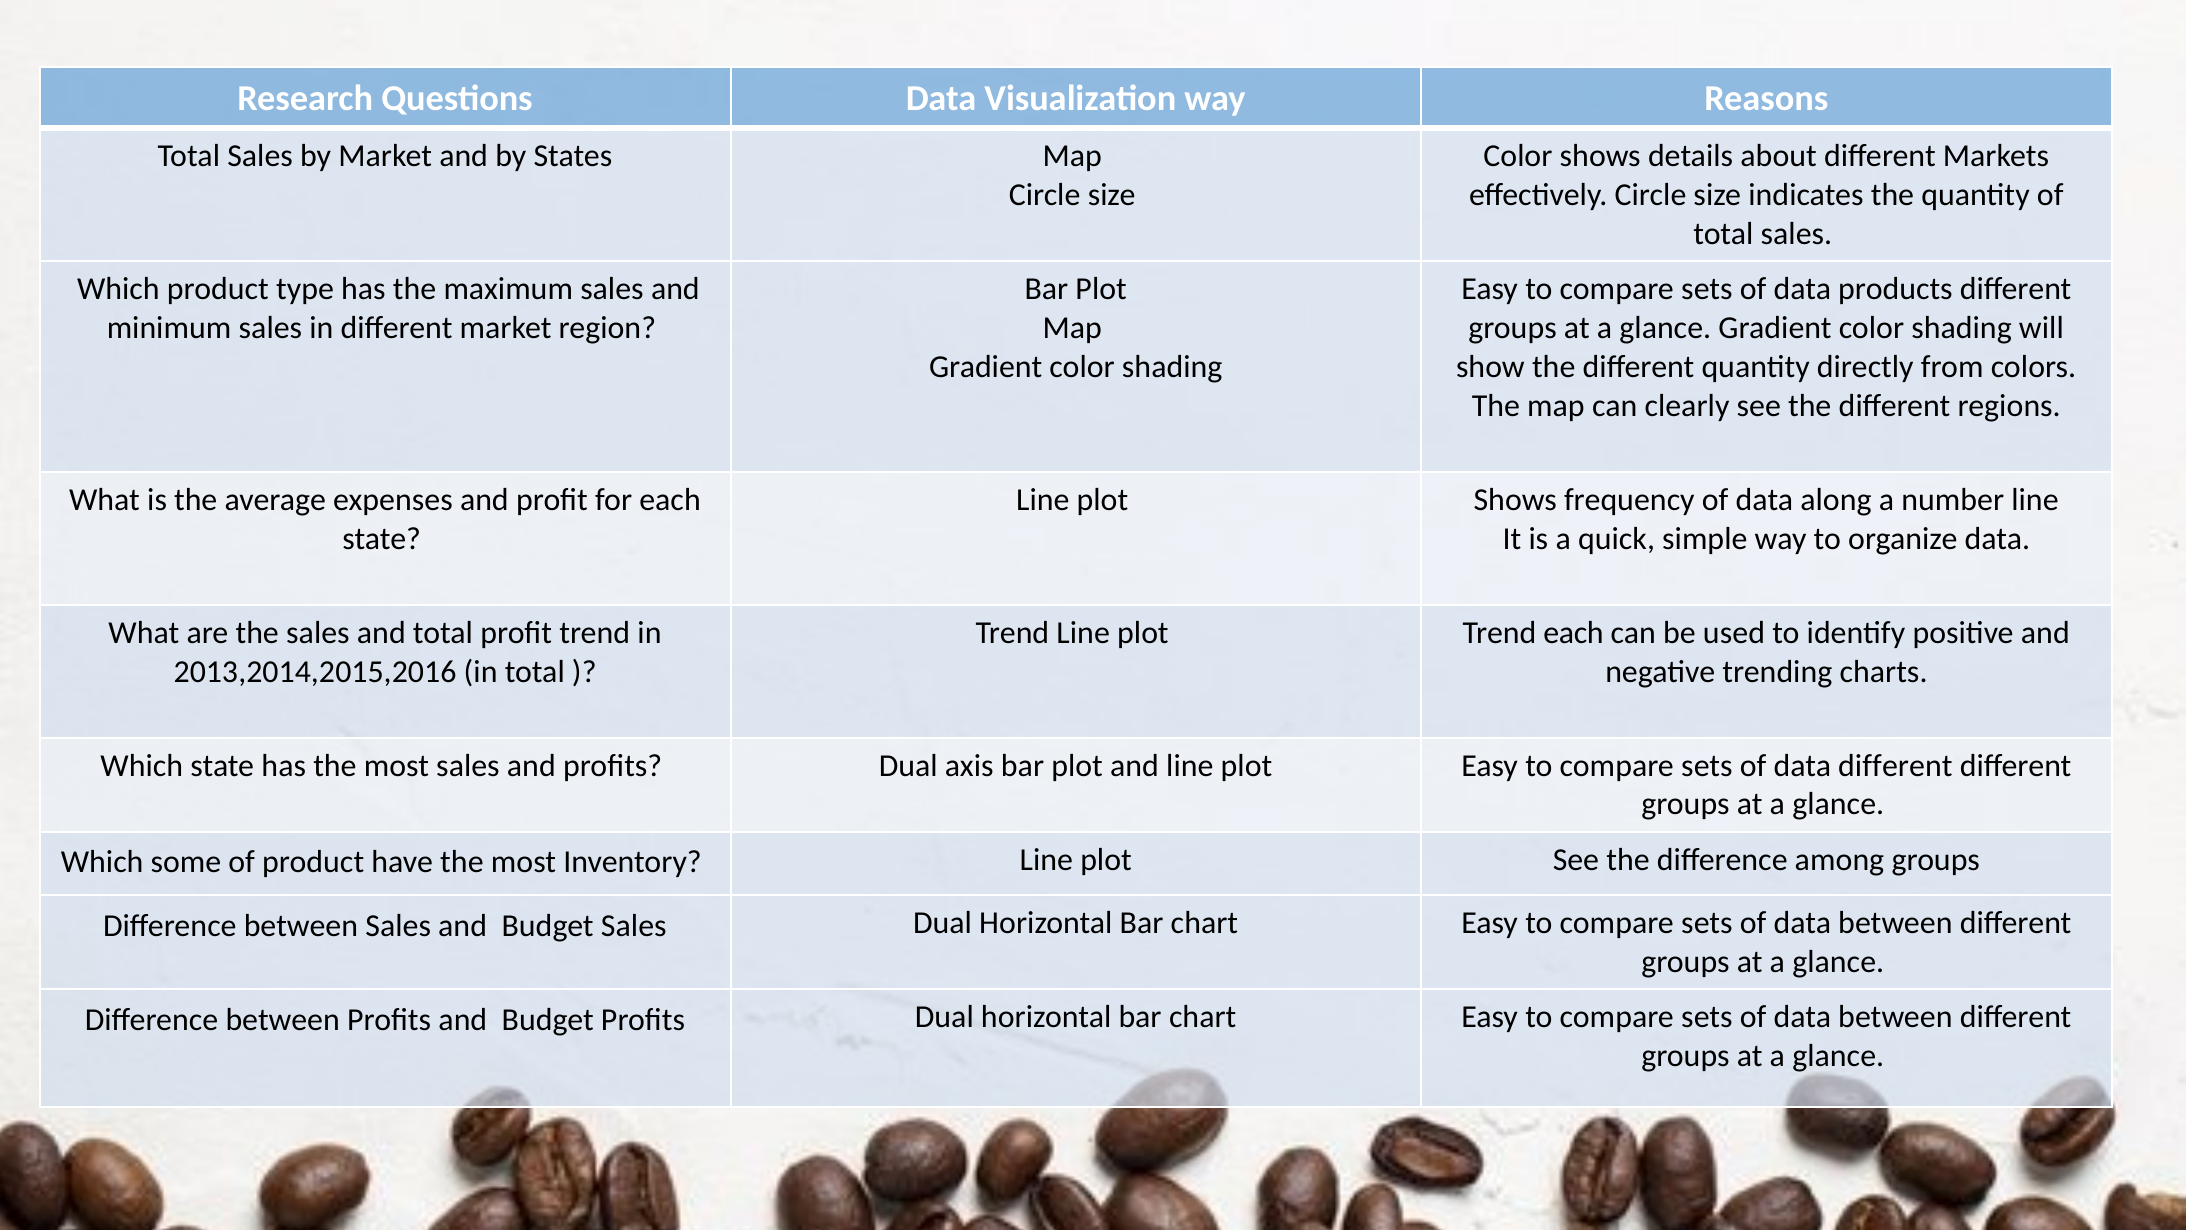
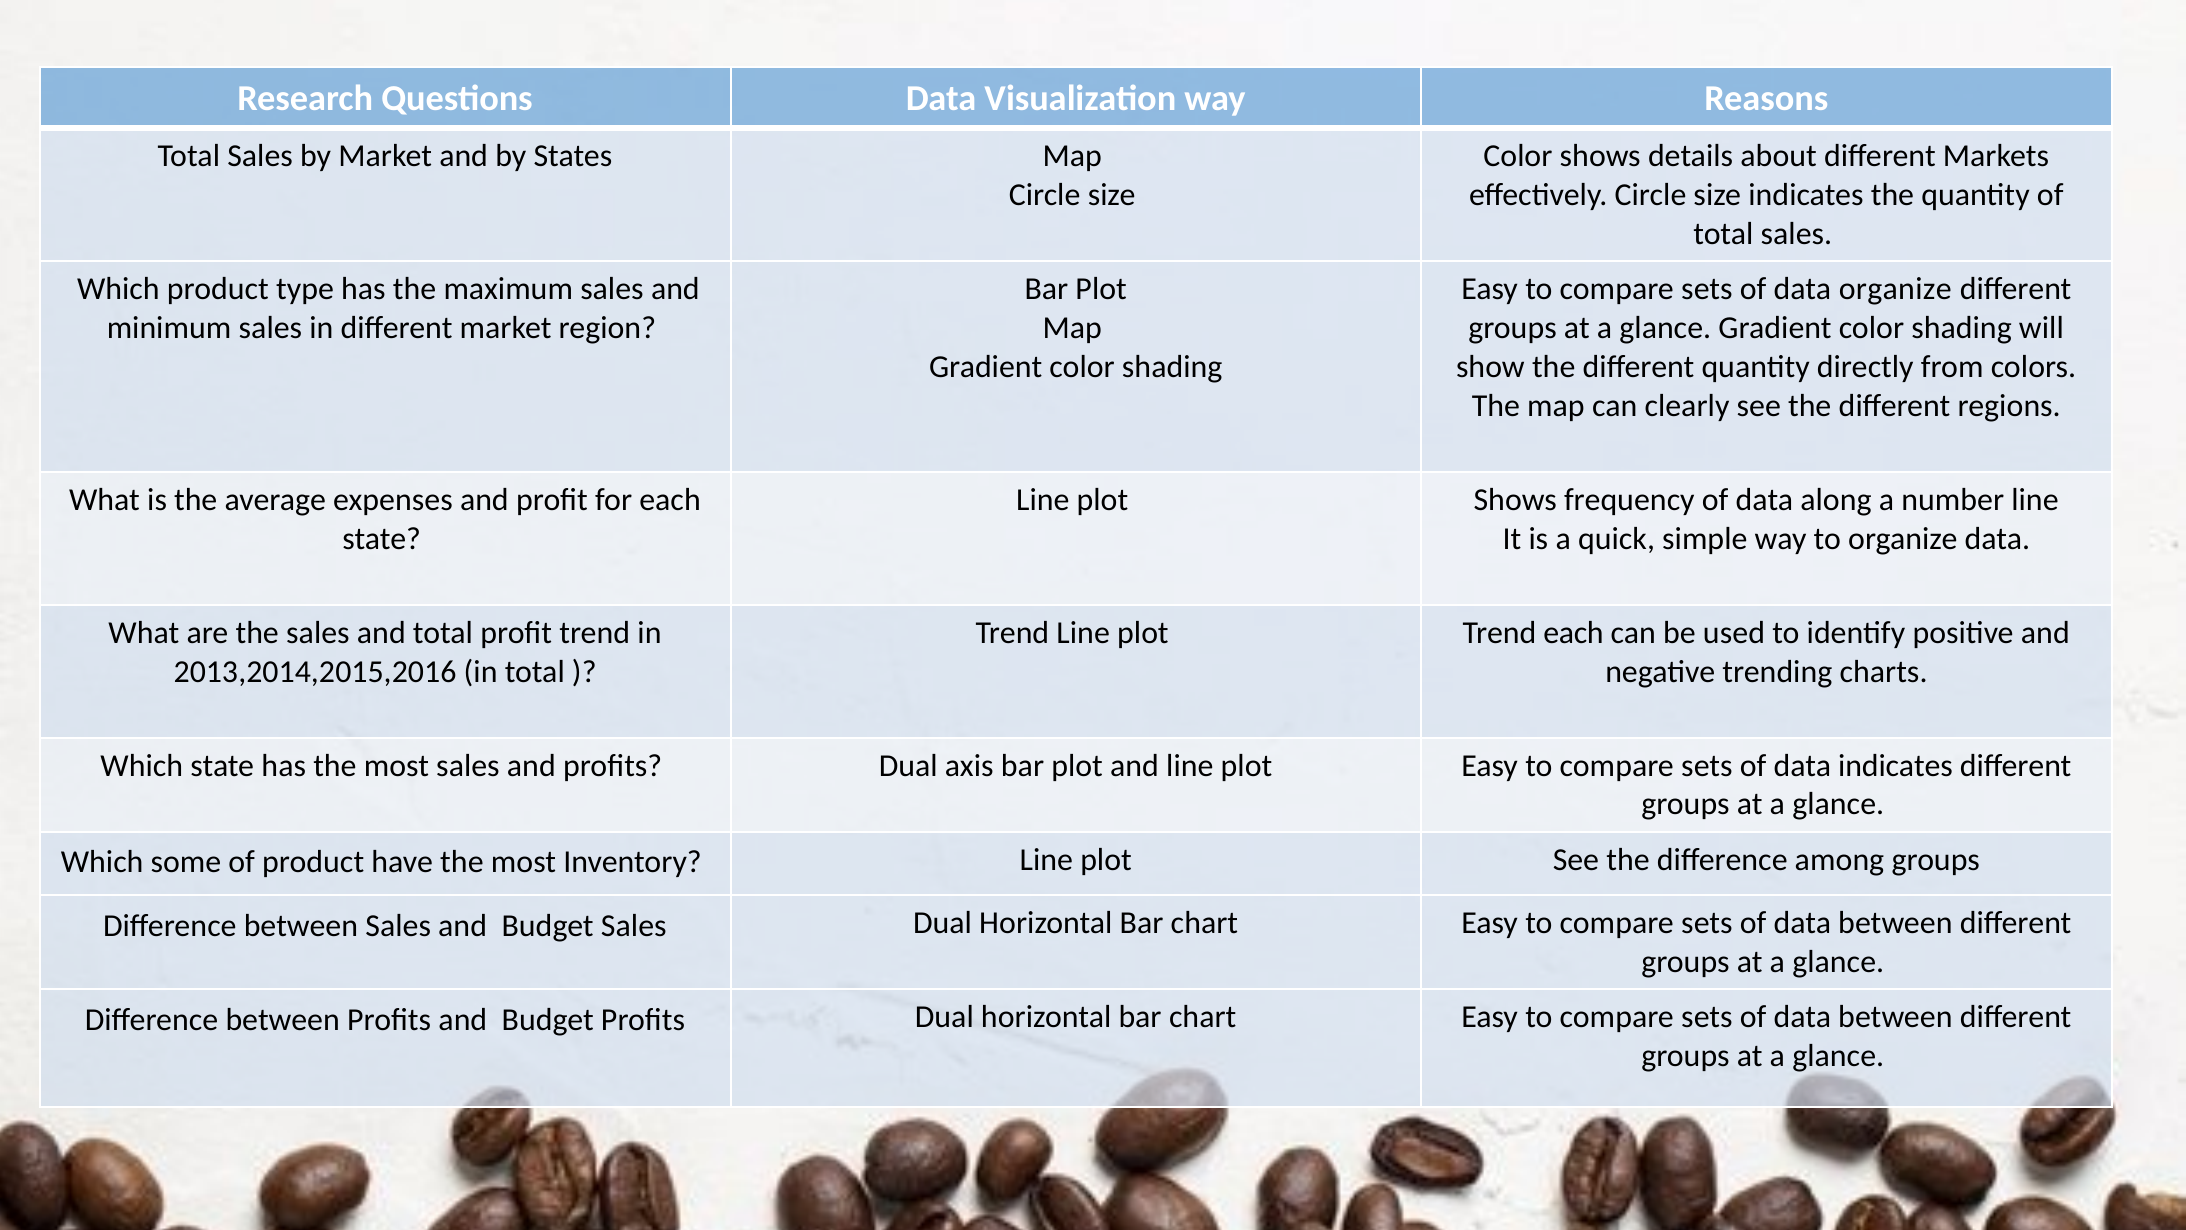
data products: products -> organize
data different: different -> indicates
